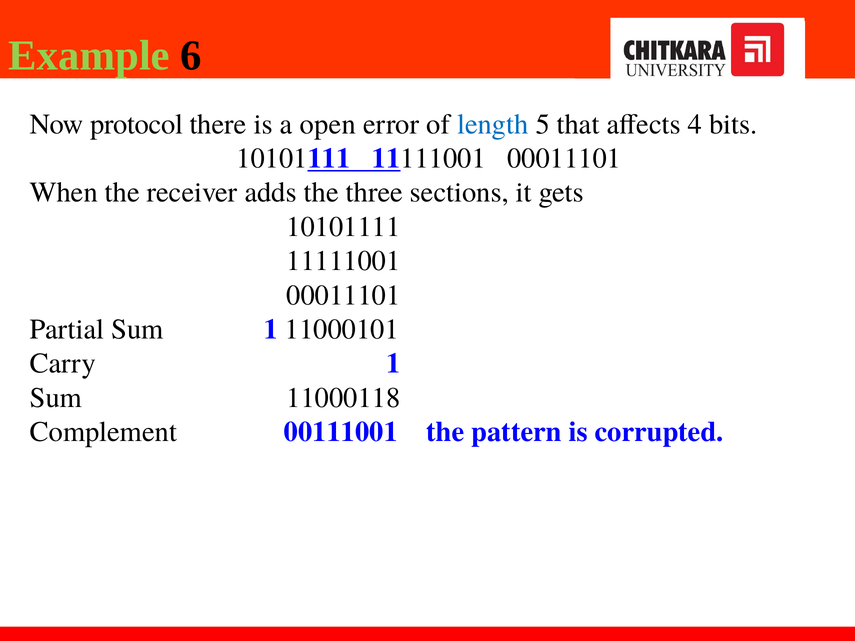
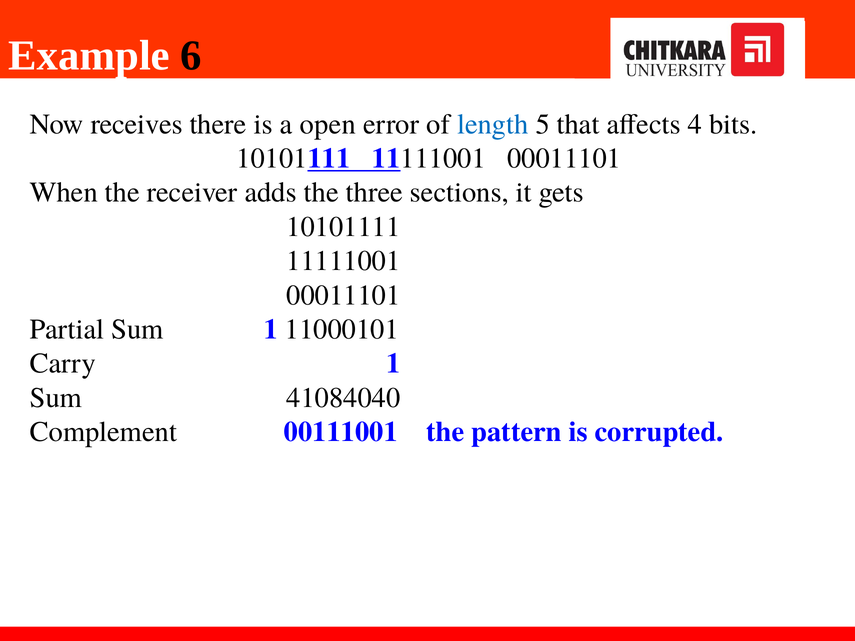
Example colour: light green -> white
protocol: protocol -> receives
11000118: 11000118 -> 41084040
